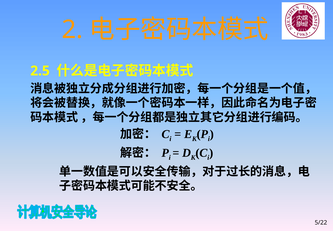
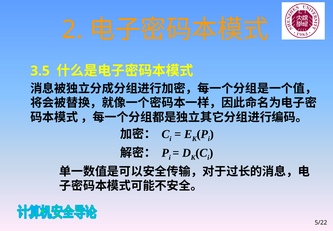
2.5: 2.5 -> 3.5
